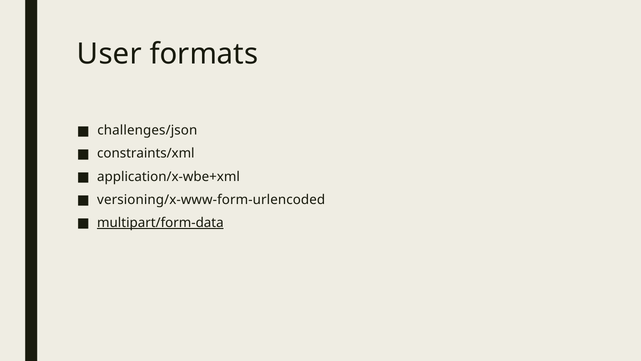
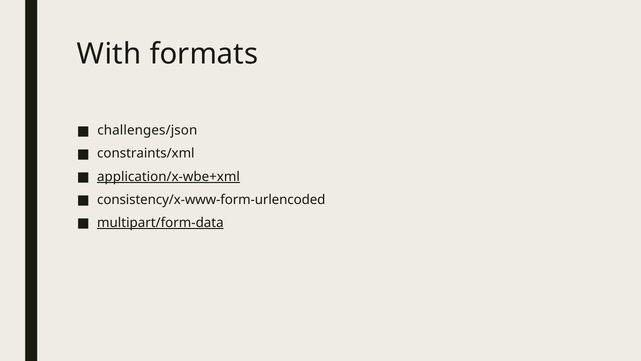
User: User -> With
application/x-wbe+xml underline: none -> present
versioning/x-www-form-urlencoded: versioning/x-www-form-urlencoded -> consistency/x-www-form-urlencoded
